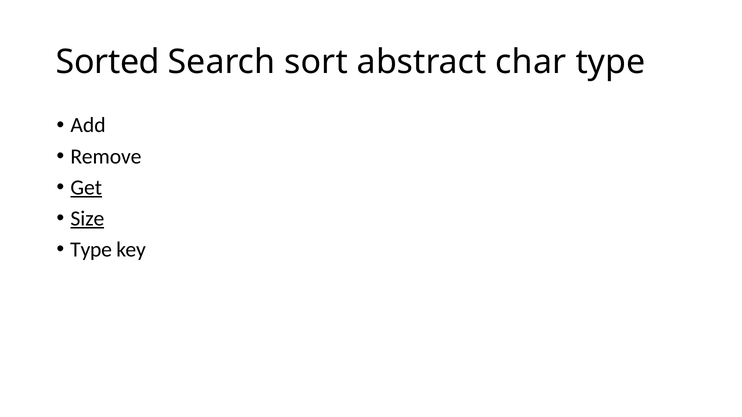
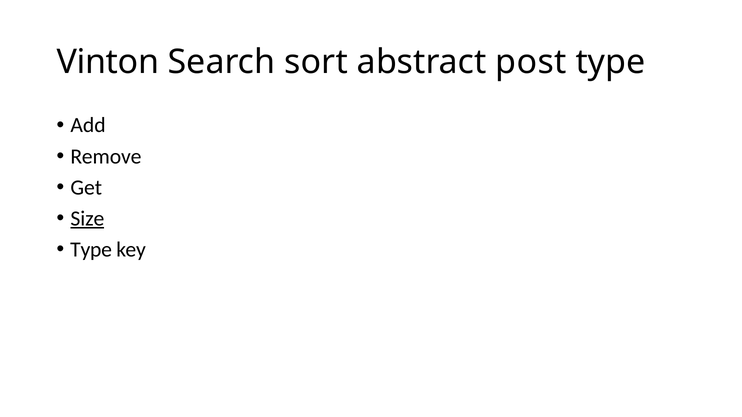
Sorted: Sorted -> Vinton
char: char -> post
Get underline: present -> none
